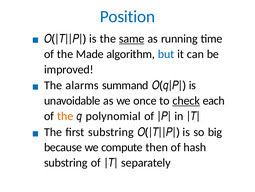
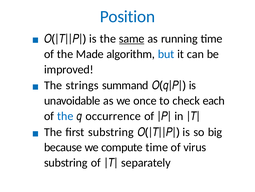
alarms: alarms -> strings
check underline: present -> none
the at (65, 116) colour: orange -> blue
polynomial: polynomial -> occurrence
compute then: then -> time
hash: hash -> virus
